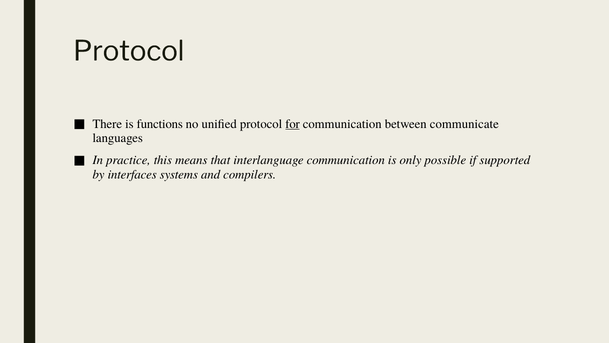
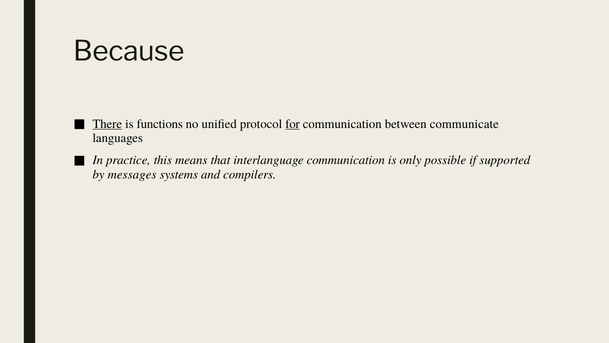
Protocol at (129, 51): Protocol -> Because
There underline: none -> present
interfaces: interfaces -> messages
